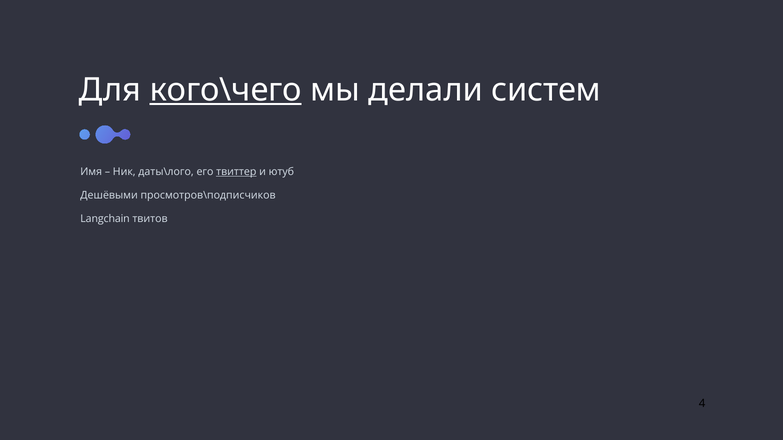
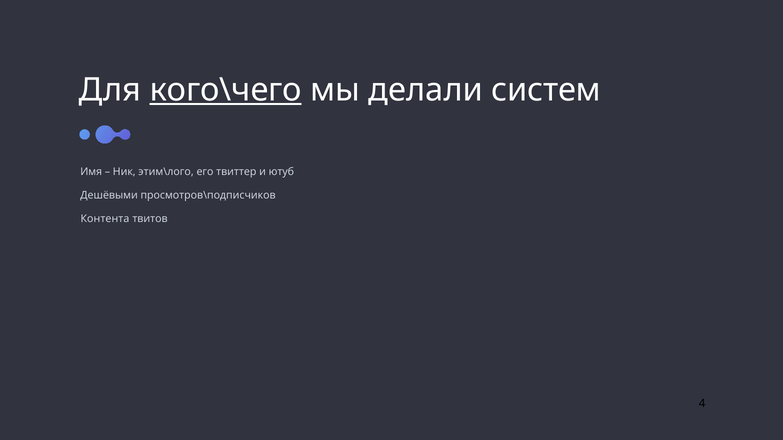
даты\лого: даты\лого -> этим\лого
твиттер underline: present -> none
Langchain: Langchain -> Контента
